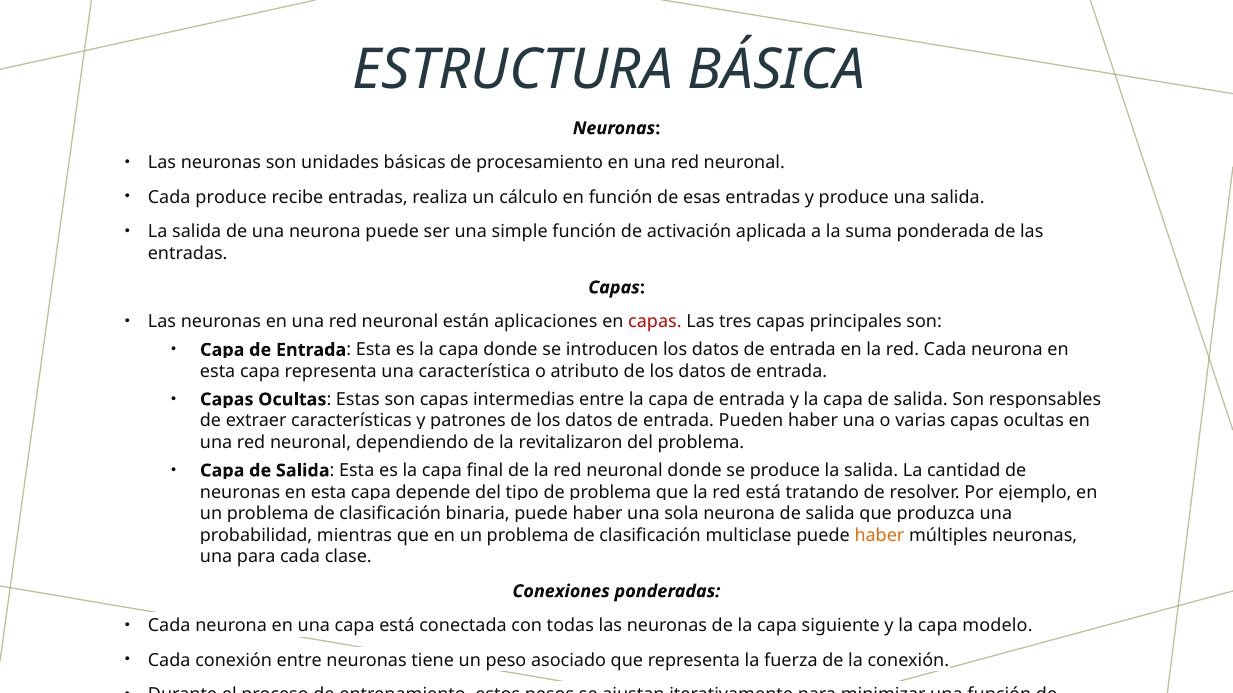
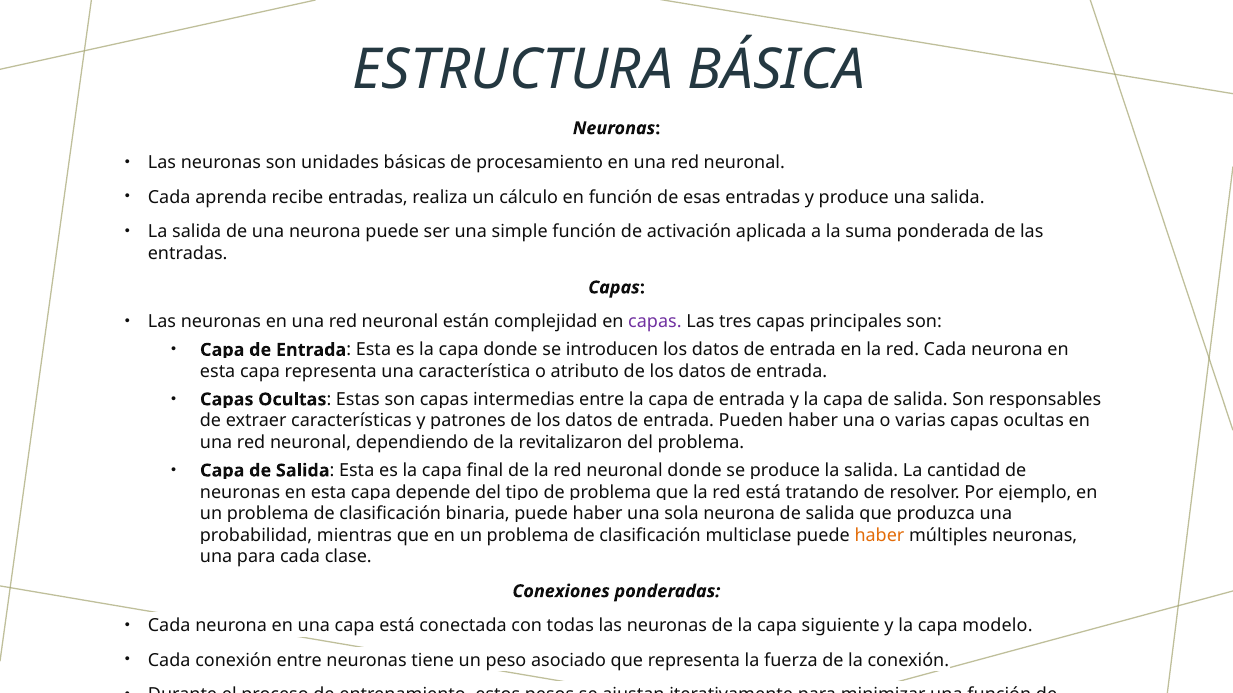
Cada produce: produce -> aprenda
aplicaciones: aplicaciones -> complejidad
capas at (655, 322) colour: red -> purple
